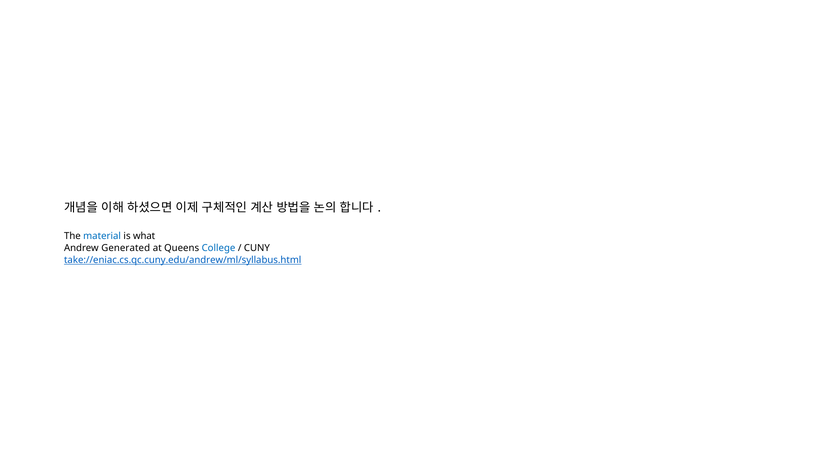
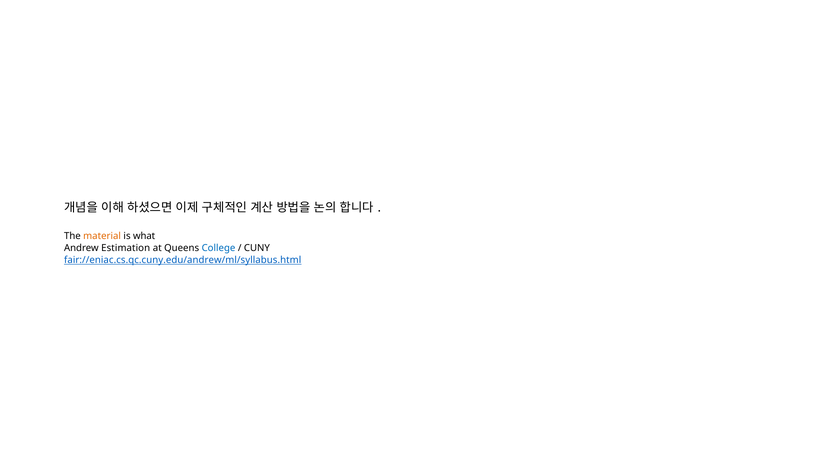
material colour: blue -> orange
Generated: Generated -> Estimation
take://eniac.cs.qc.cuny.edu/andrew/ml/syllabus.html: take://eniac.cs.qc.cuny.edu/andrew/ml/syllabus.html -> fair://eniac.cs.qc.cuny.edu/andrew/ml/syllabus.html
